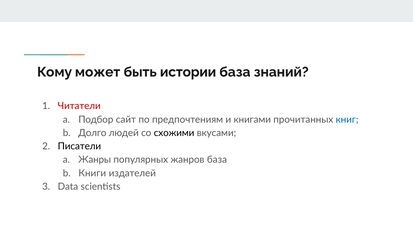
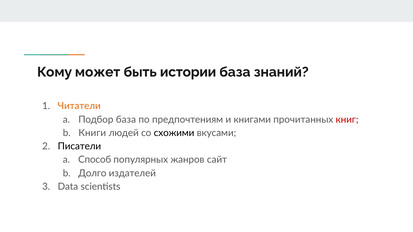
Читатели colour: red -> orange
Подбор сайт: сайт -> база
книг colour: blue -> red
Долго: Долго -> Книги
Жанры: Жанры -> Способ
жанров база: база -> сайт
Книги: Книги -> Долго
